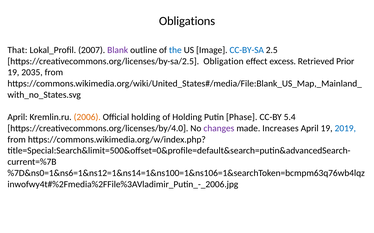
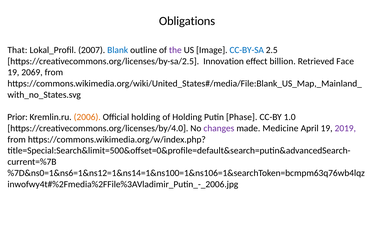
Blank colour: purple -> blue
the colour: blue -> purple
Obligation: Obligation -> Innovation
excess: excess -> billion
Prior: Prior -> Face
2035: 2035 -> 2069
April at (17, 117): April -> Prior
5.4: 5.4 -> 1.0
Increases: Increases -> Medicine
2019 colour: blue -> purple
